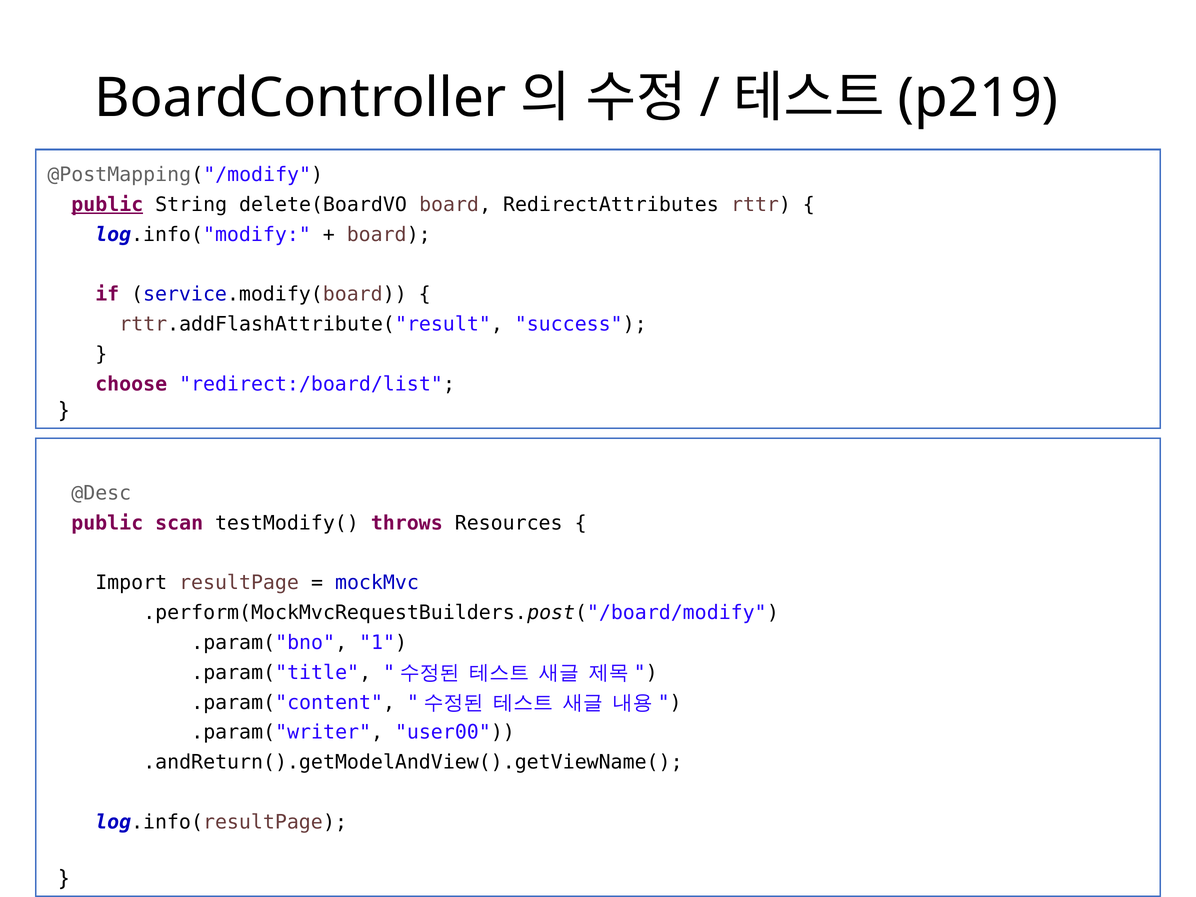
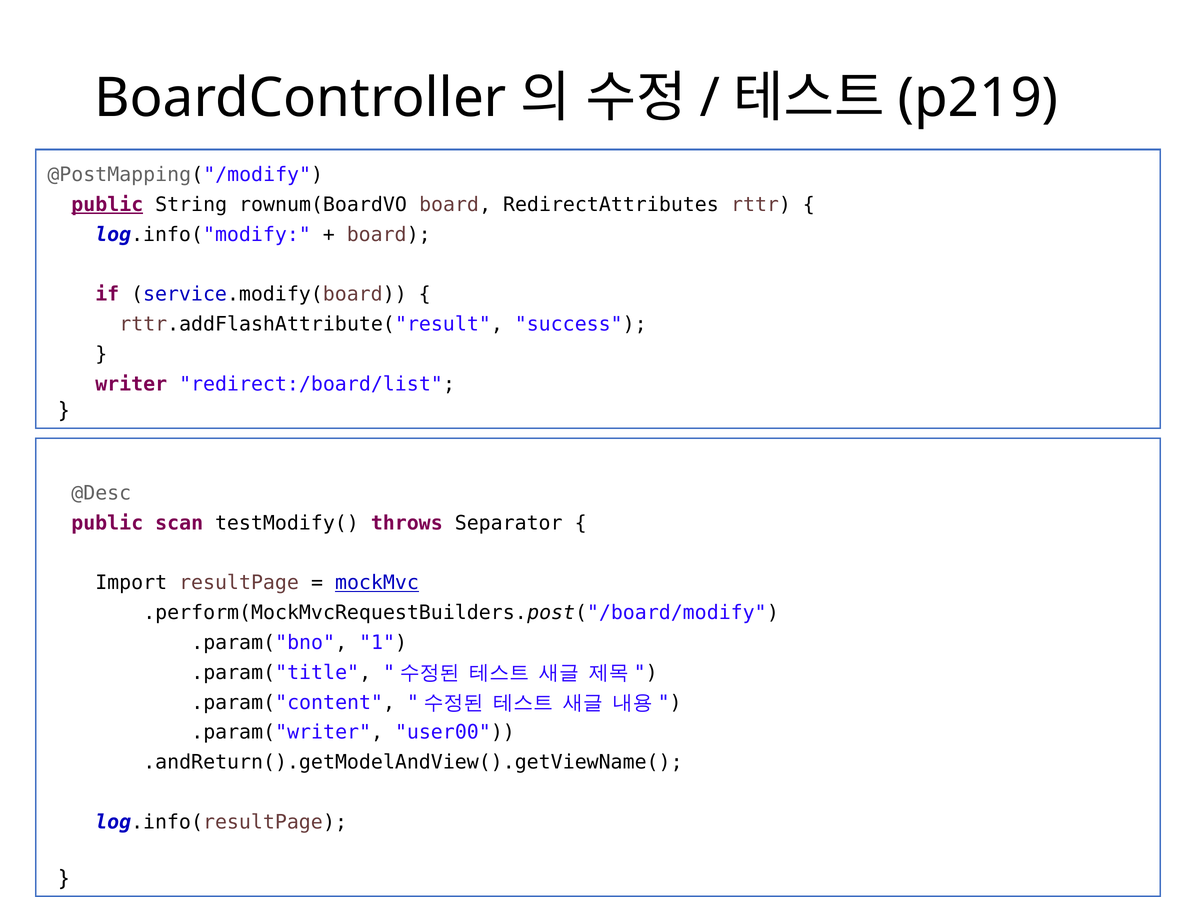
delete(BoardVO: delete(BoardVO -> rownum(BoardVO
choose: choose -> writer
Resources: Resources -> Separator
mockMvc underline: none -> present
